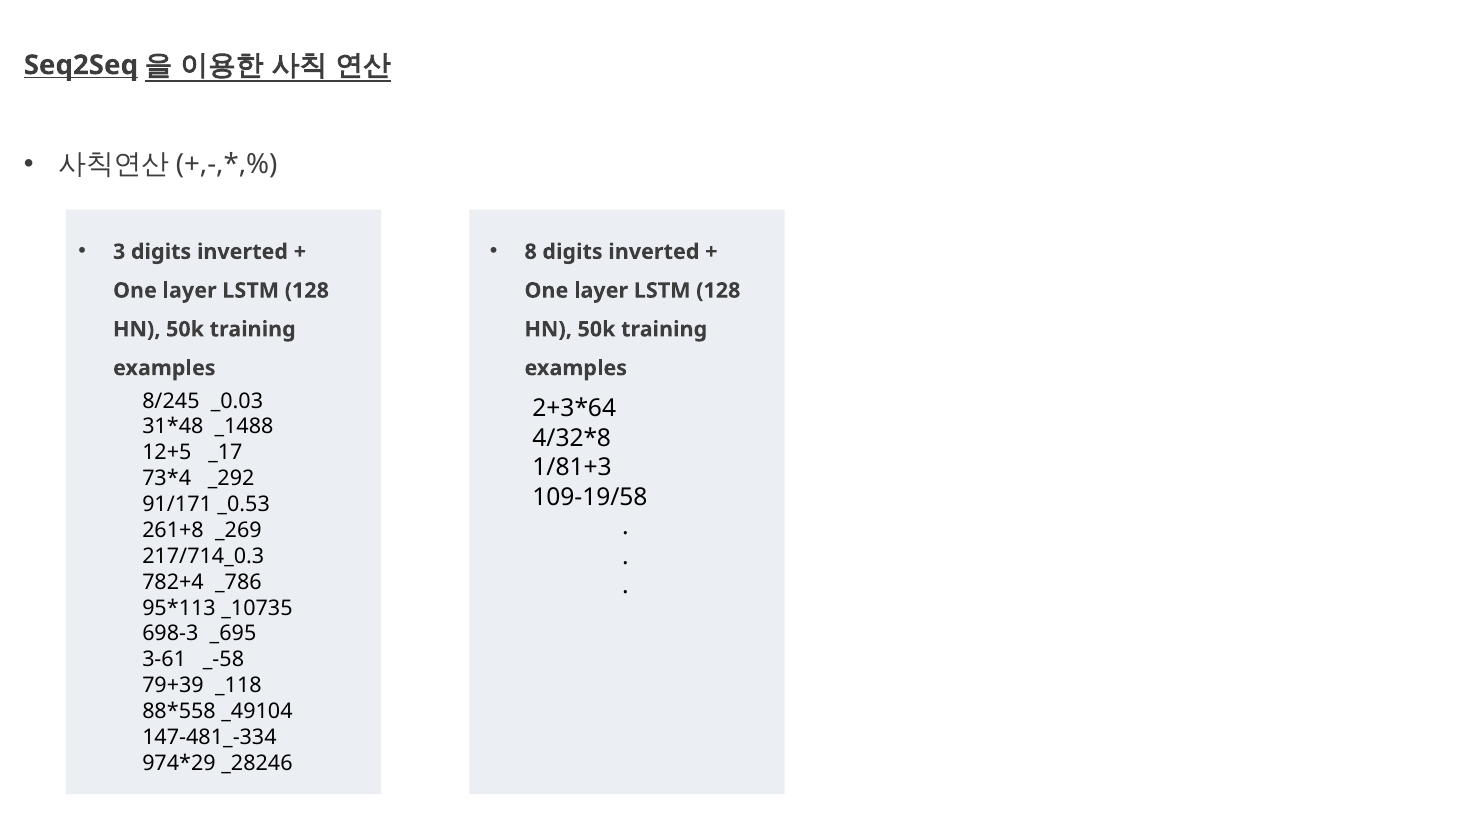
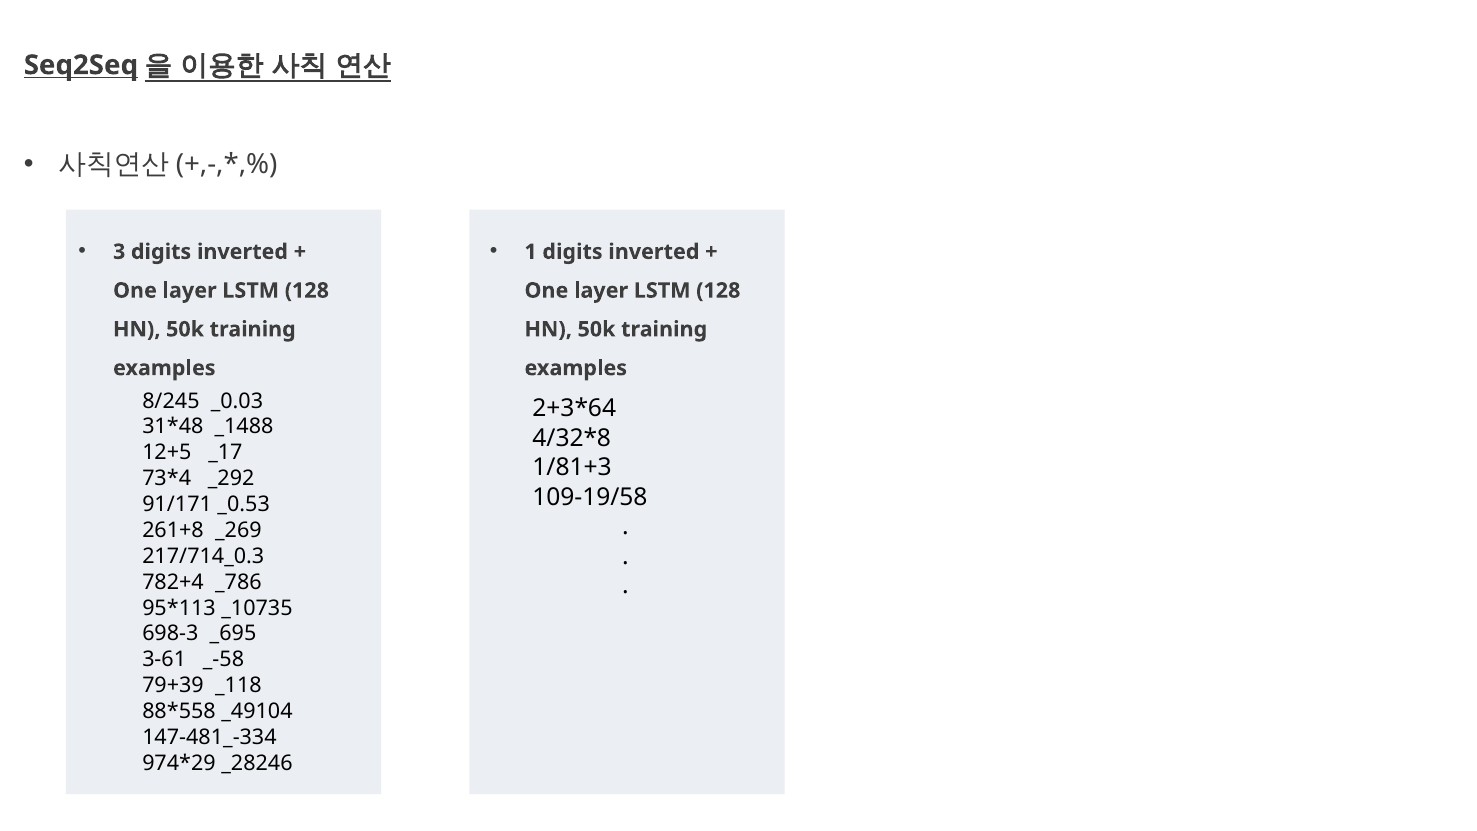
8: 8 -> 1
